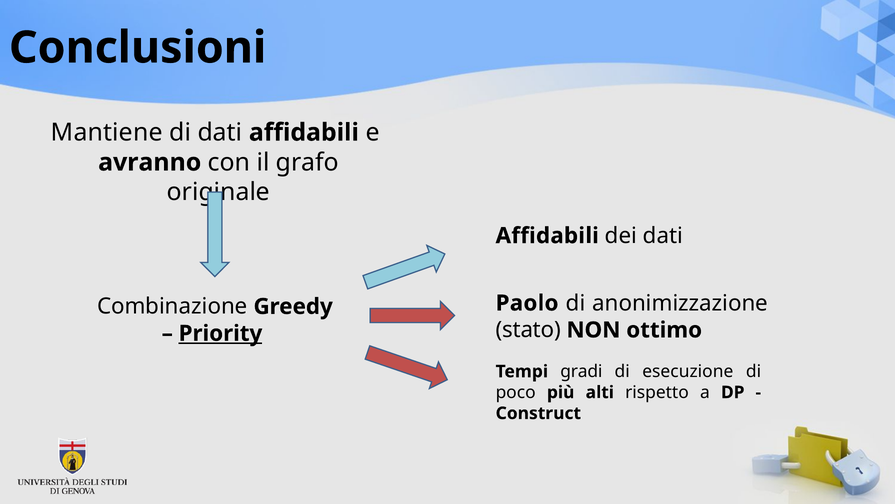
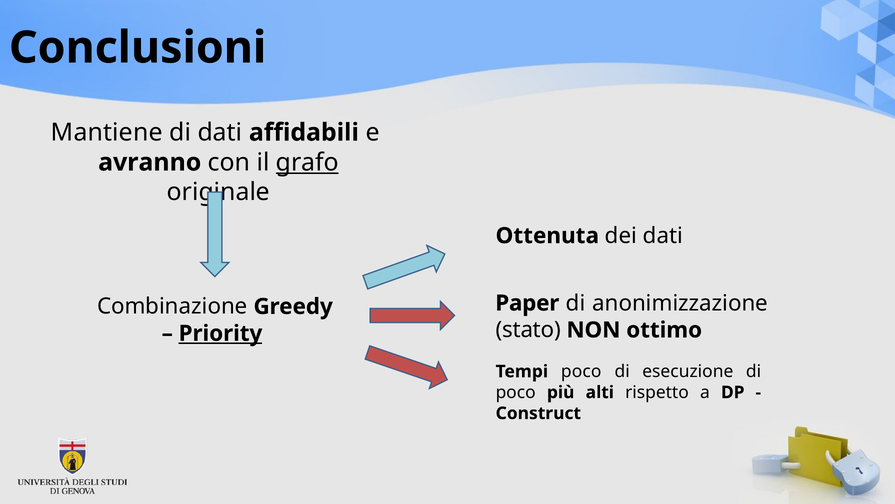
grafo underline: none -> present
Affidabili at (547, 236): Affidabili -> Ottenuta
Paolo: Paolo -> Paper
Tempi gradi: gradi -> poco
